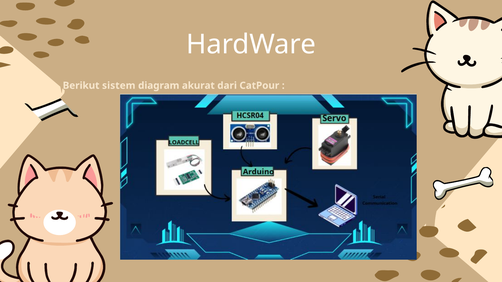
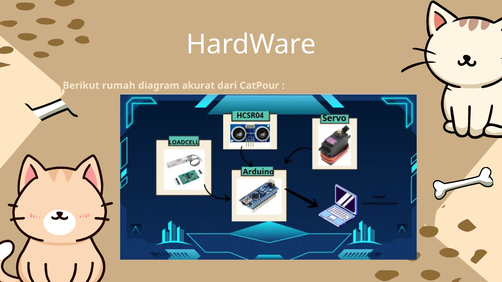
sistem: sistem -> rumah
